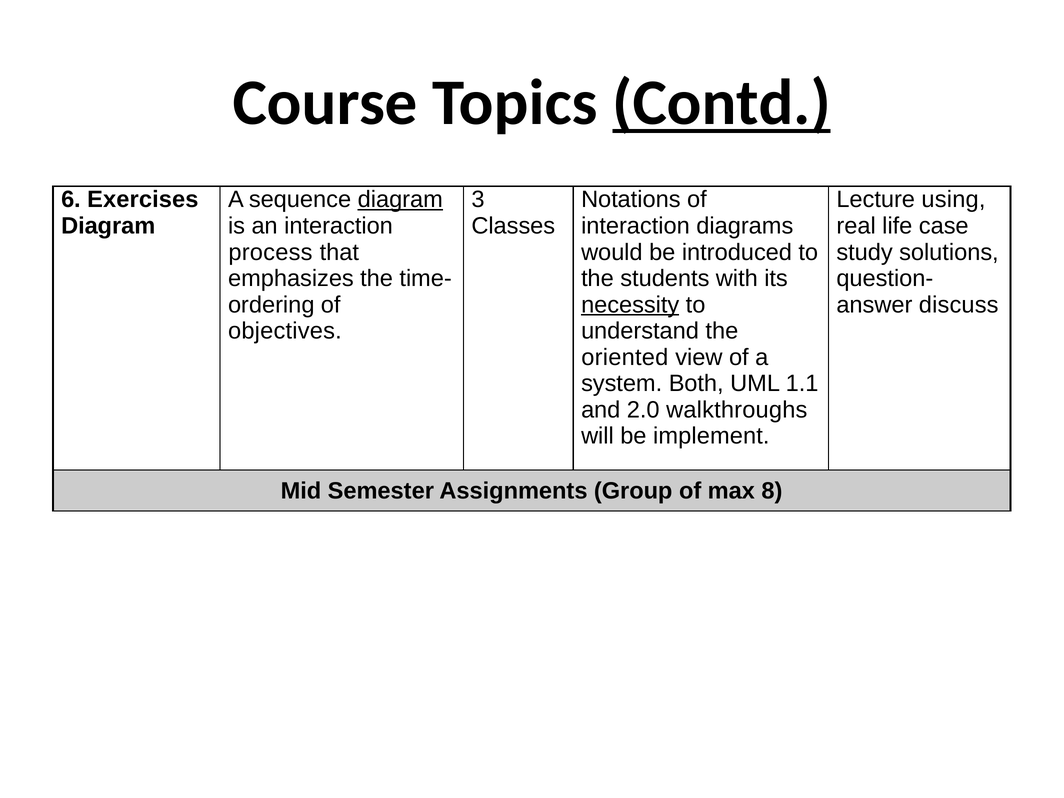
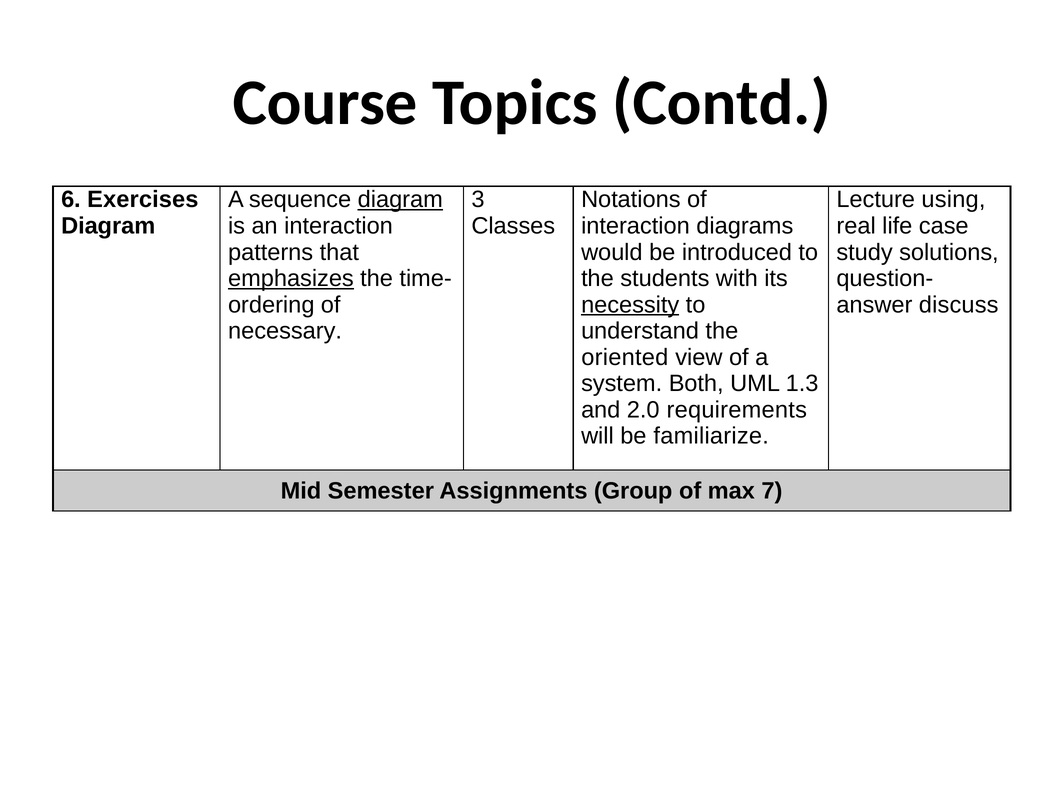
Contd underline: present -> none
process: process -> patterns
emphasizes underline: none -> present
objectives: objectives -> necessary
1.1: 1.1 -> 1.3
walkthroughs: walkthroughs -> requirements
implement: implement -> familiarize
8: 8 -> 7
